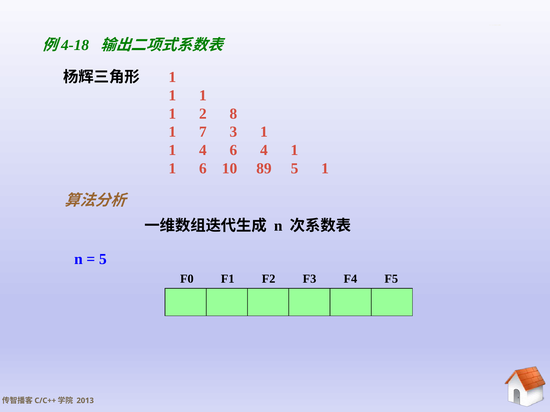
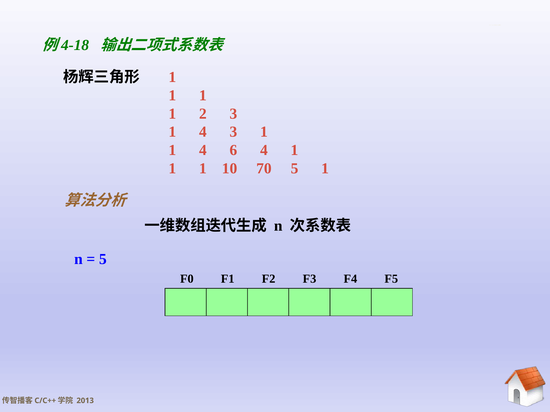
2 8: 8 -> 3
7 at (203, 132): 7 -> 4
6 at (203, 169): 6 -> 1
89: 89 -> 70
